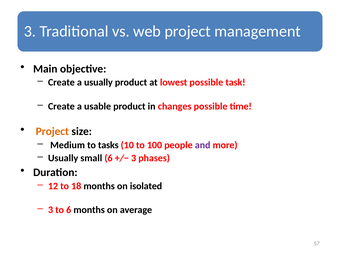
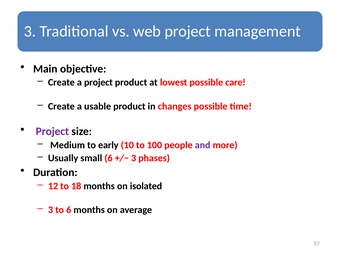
a usually: usually -> project
task: task -> care
Project at (52, 131) colour: orange -> purple
tasks: tasks -> early
